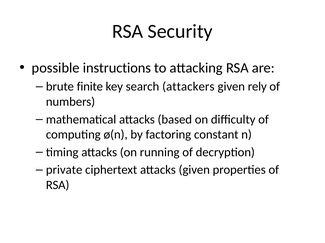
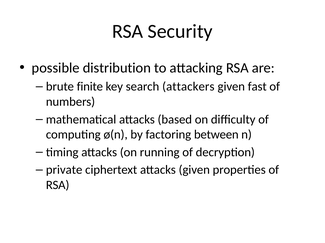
instructions: instructions -> distribution
rely: rely -> fast
constant: constant -> between
